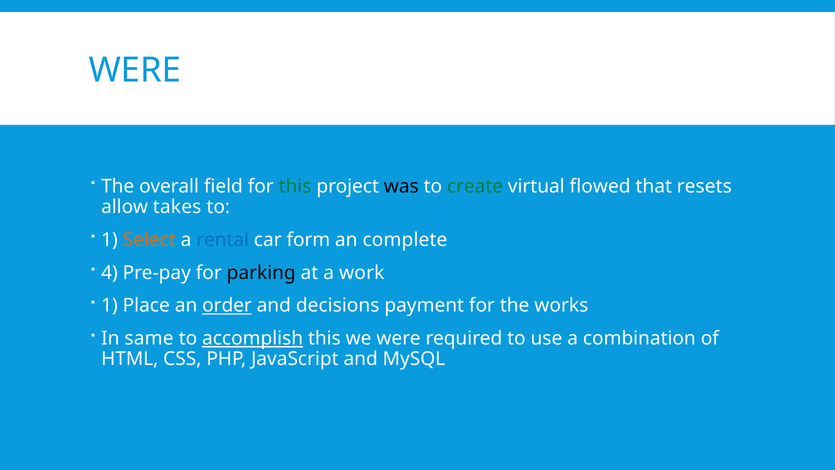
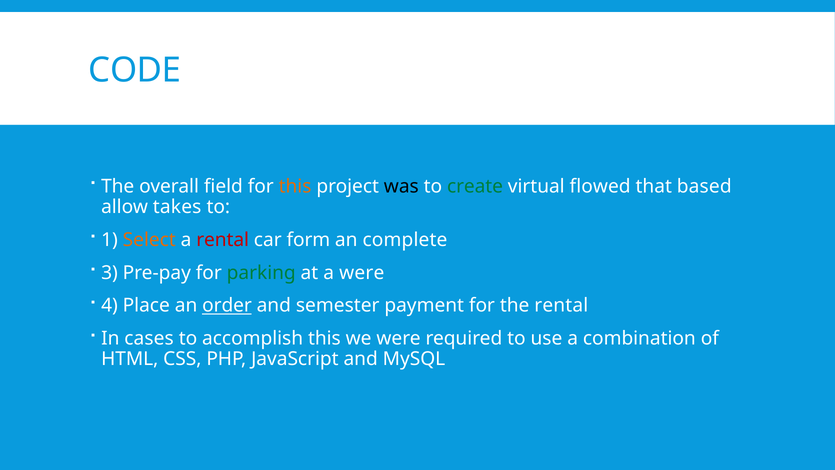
WERE at (135, 70): WERE -> CODE
this at (295, 186) colour: green -> orange
resets: resets -> based
rental at (223, 240) colour: blue -> red
4: 4 -> 3
parking colour: black -> green
a work: work -> were
1 at (109, 305): 1 -> 4
decisions: decisions -> semester
the works: works -> rental
same: same -> cases
accomplish underline: present -> none
